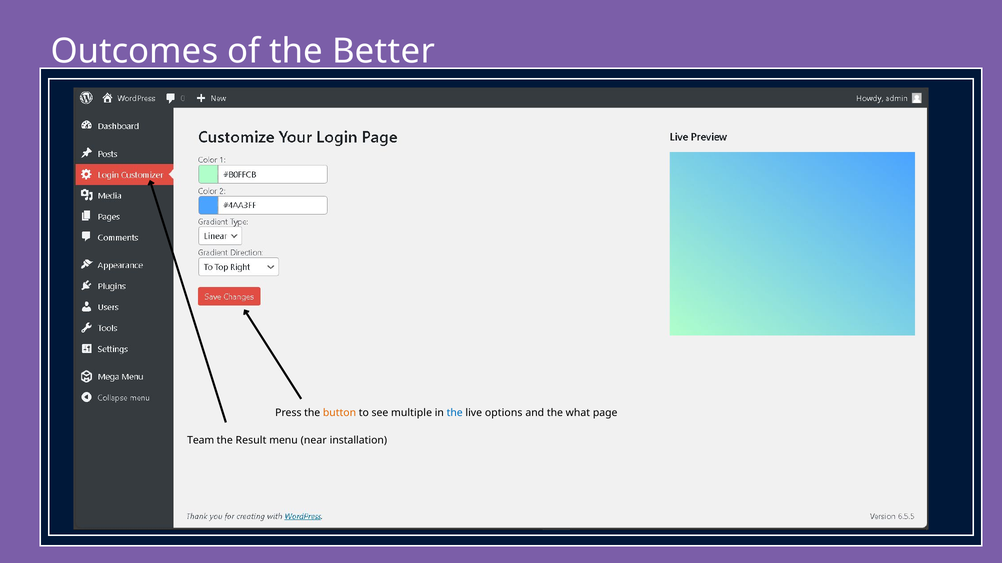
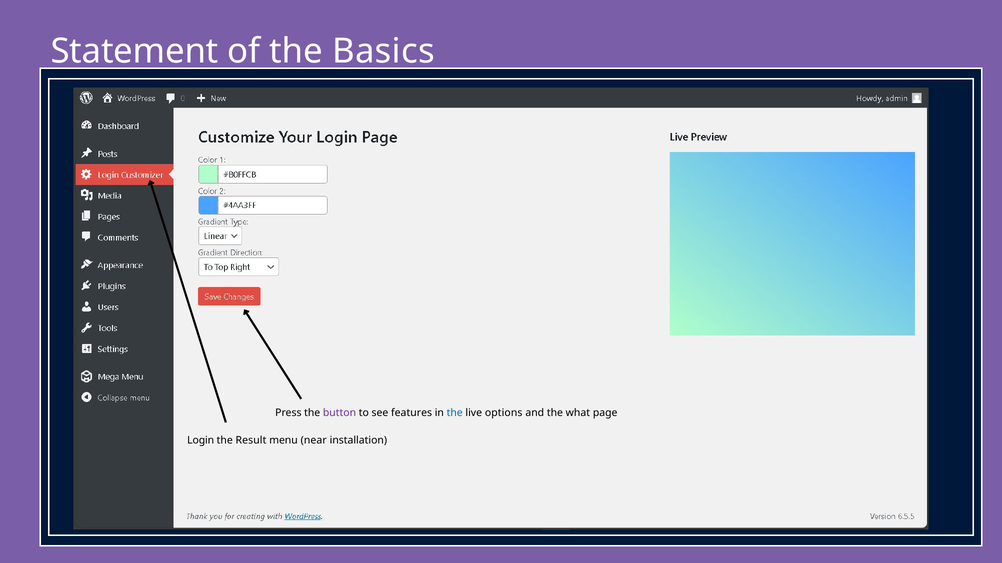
Outcomes: Outcomes -> Statement
Better: Better -> Basics
button colour: orange -> purple
multiple: multiple -> features
Team: Team -> Login
